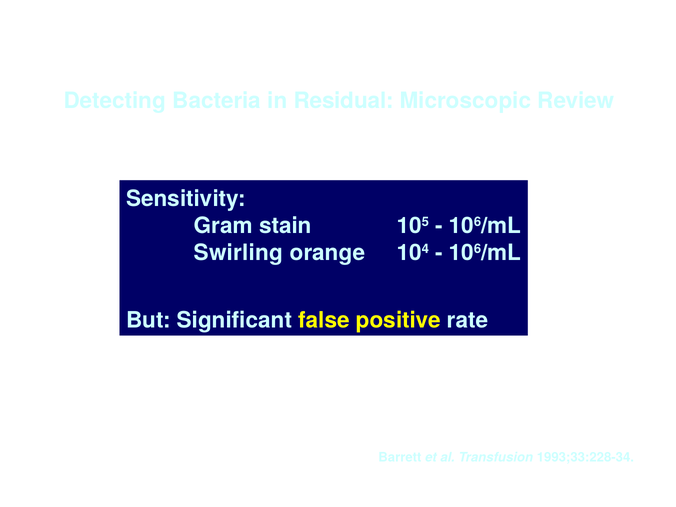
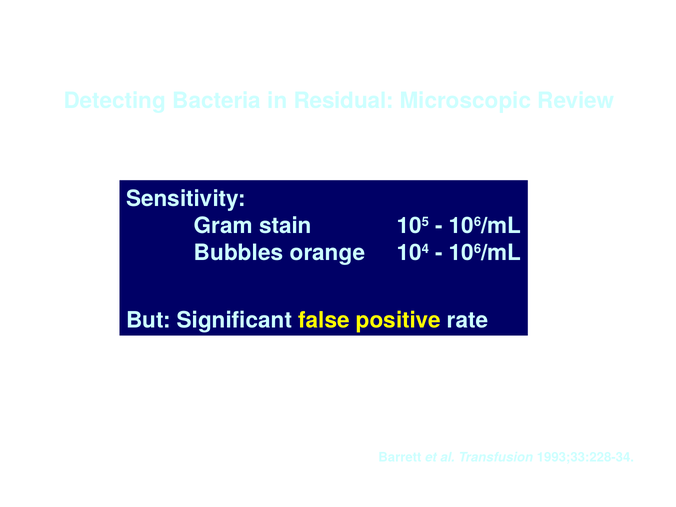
Swirling: Swirling -> Bubbles
